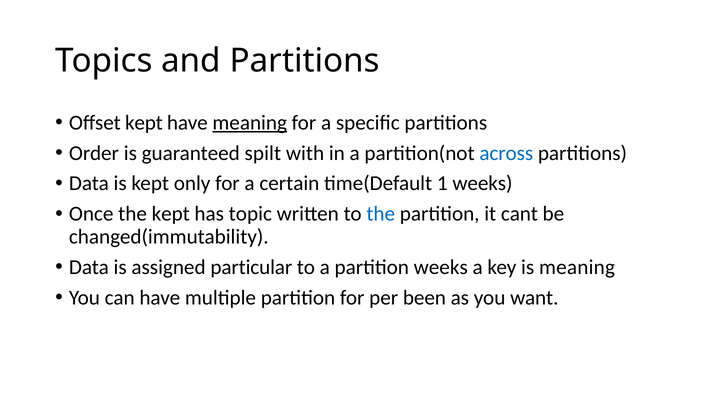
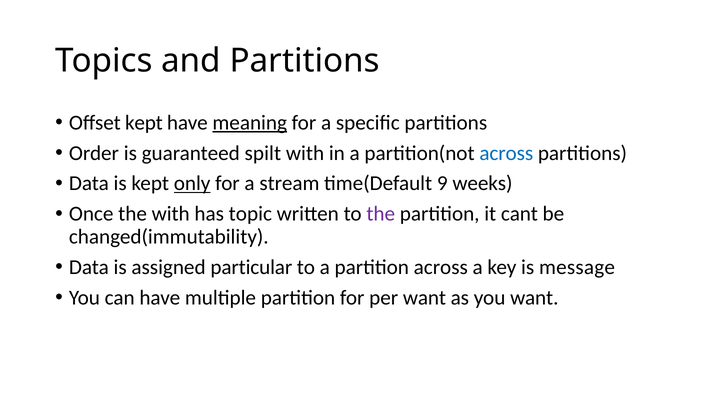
only underline: none -> present
certain: certain -> stream
1: 1 -> 9
the kept: kept -> with
the at (381, 214) colour: blue -> purple
partition weeks: weeks -> across
is meaning: meaning -> message
per been: been -> want
